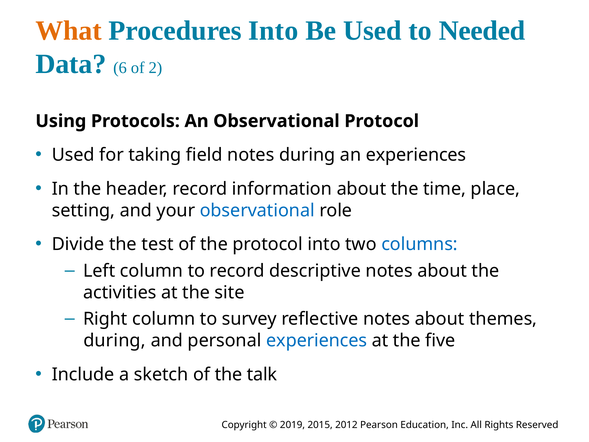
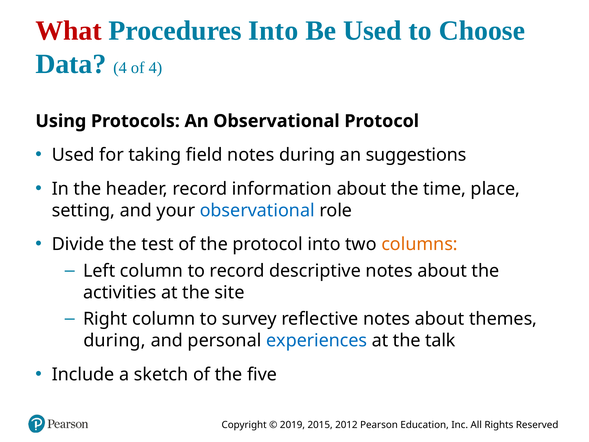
What colour: orange -> red
Needed: Needed -> Choose
Data 6: 6 -> 4
of 2: 2 -> 4
an experiences: experiences -> suggestions
columns colour: blue -> orange
five: five -> talk
talk: talk -> five
